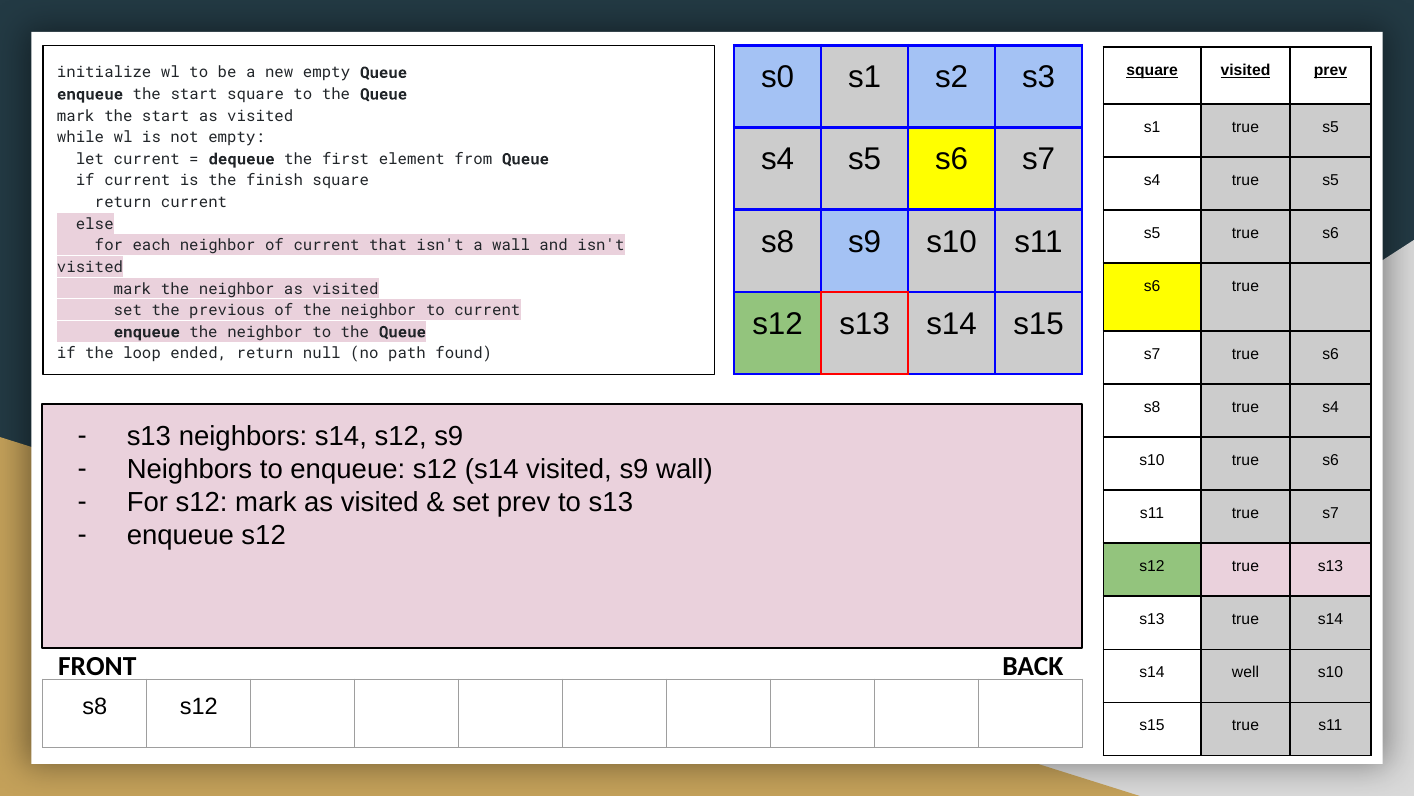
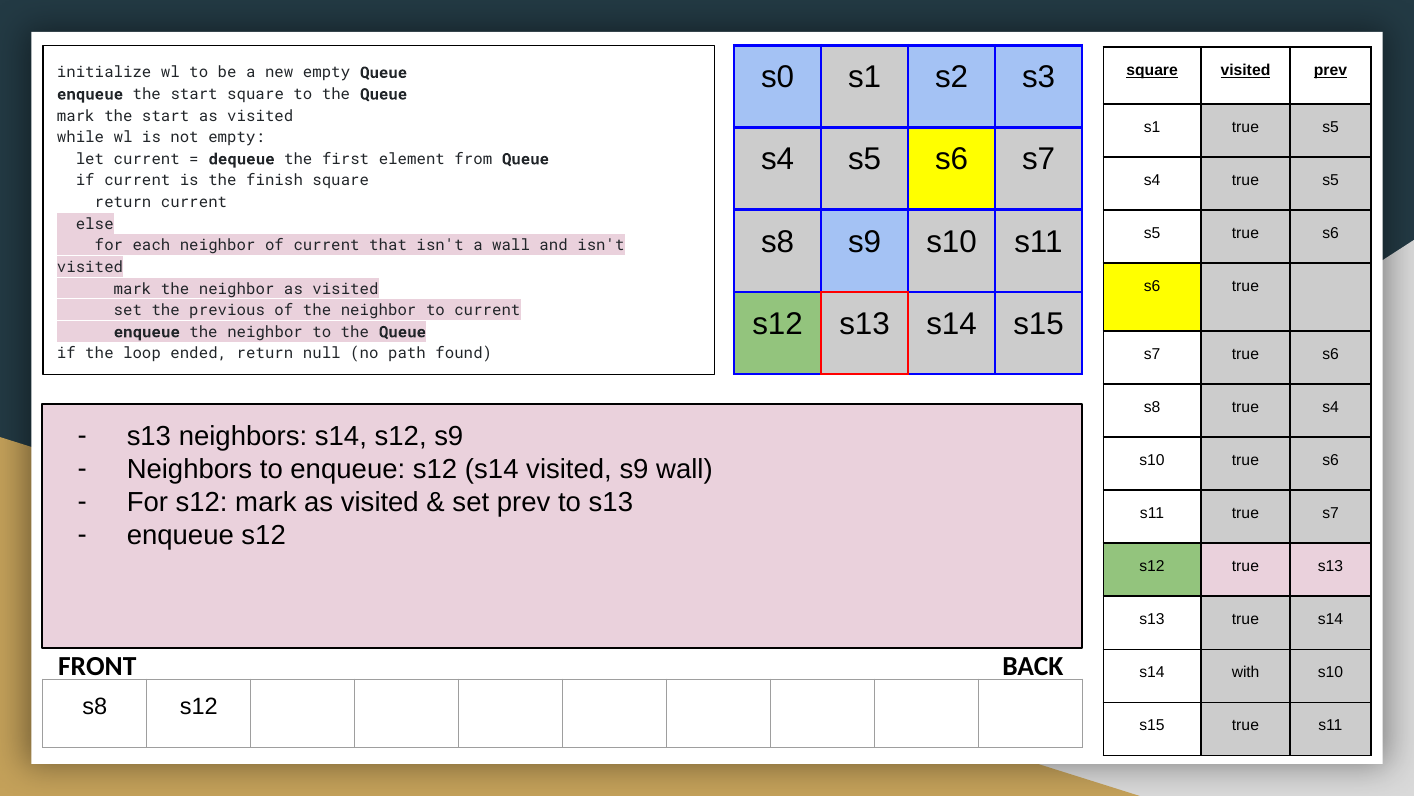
well: well -> with
